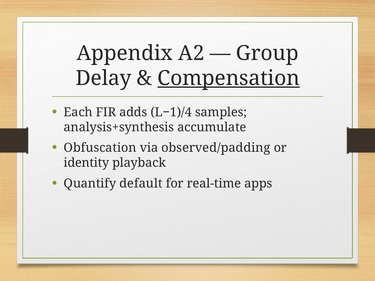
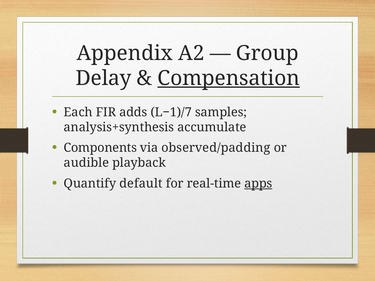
L−1)/4: L−1)/4 -> L−1)/7
Obfuscation: Obfuscation -> Components
identity: identity -> audible
apps underline: none -> present
